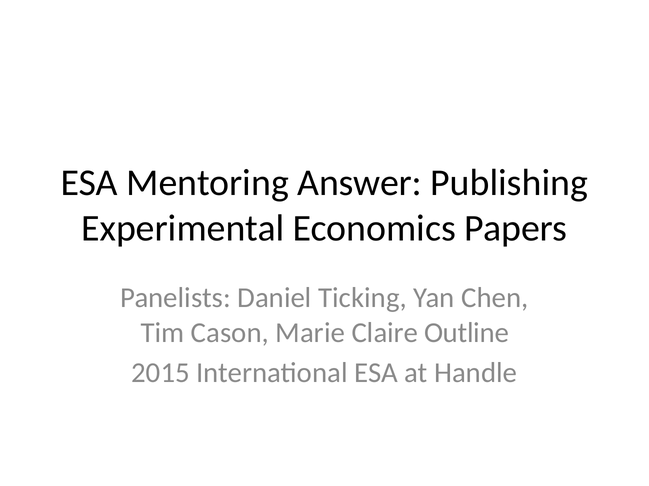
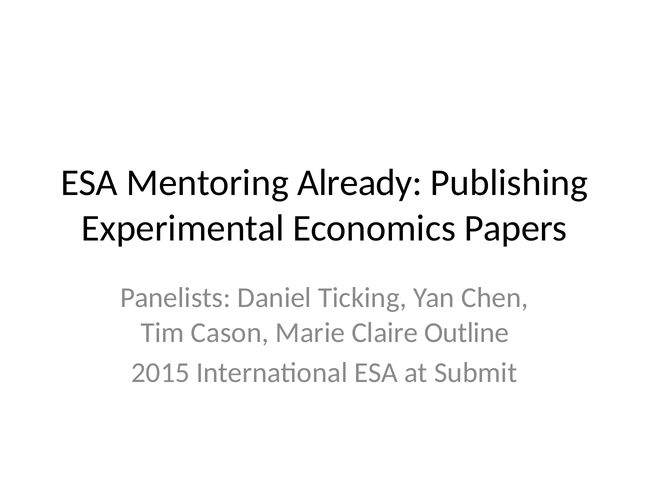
Answer: Answer -> Already
Handle: Handle -> Submit
